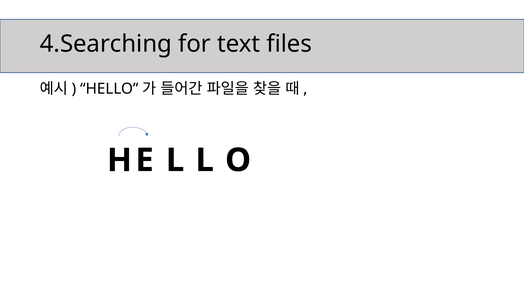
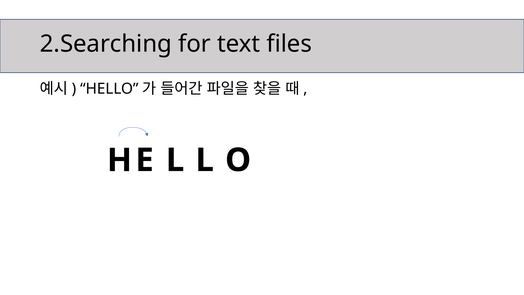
4.Searching: 4.Searching -> 2.Searching
